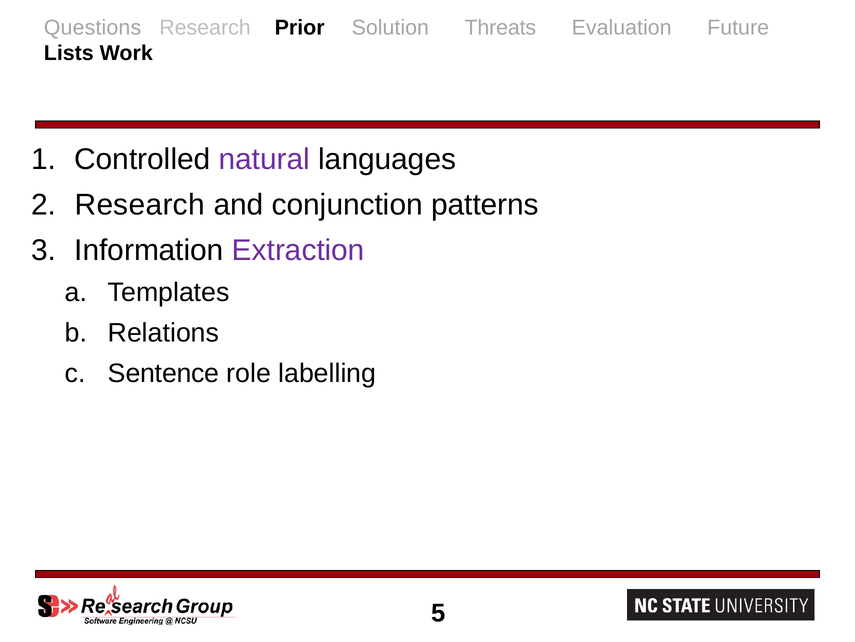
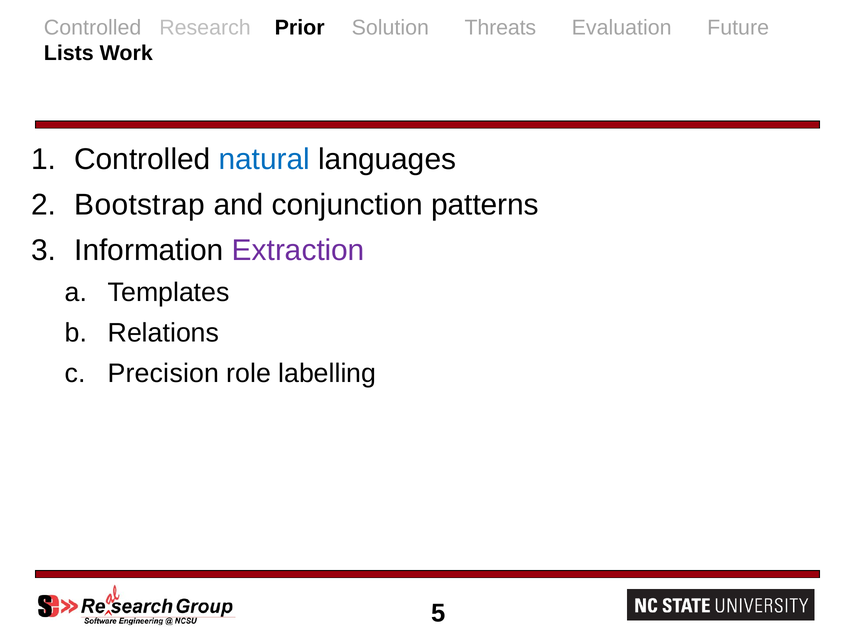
Questions at (93, 27): Questions -> Controlled
natural colour: purple -> blue
Research at (140, 205): Research -> Bootstrap
Sentence: Sentence -> Precision
